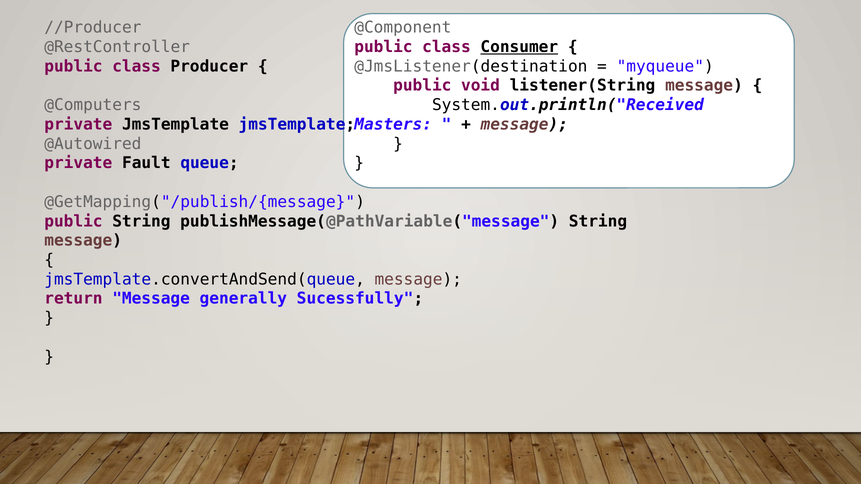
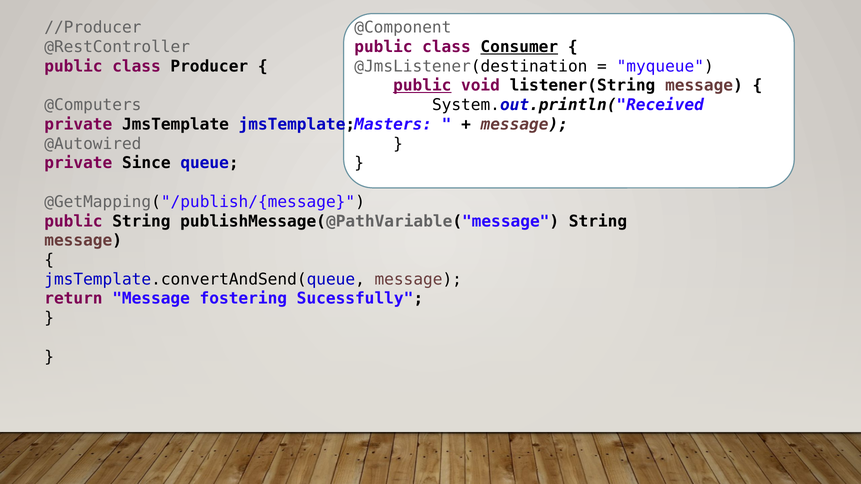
public at (422, 86) underline: none -> present
Fault: Fault -> Since
generally: generally -> fostering
